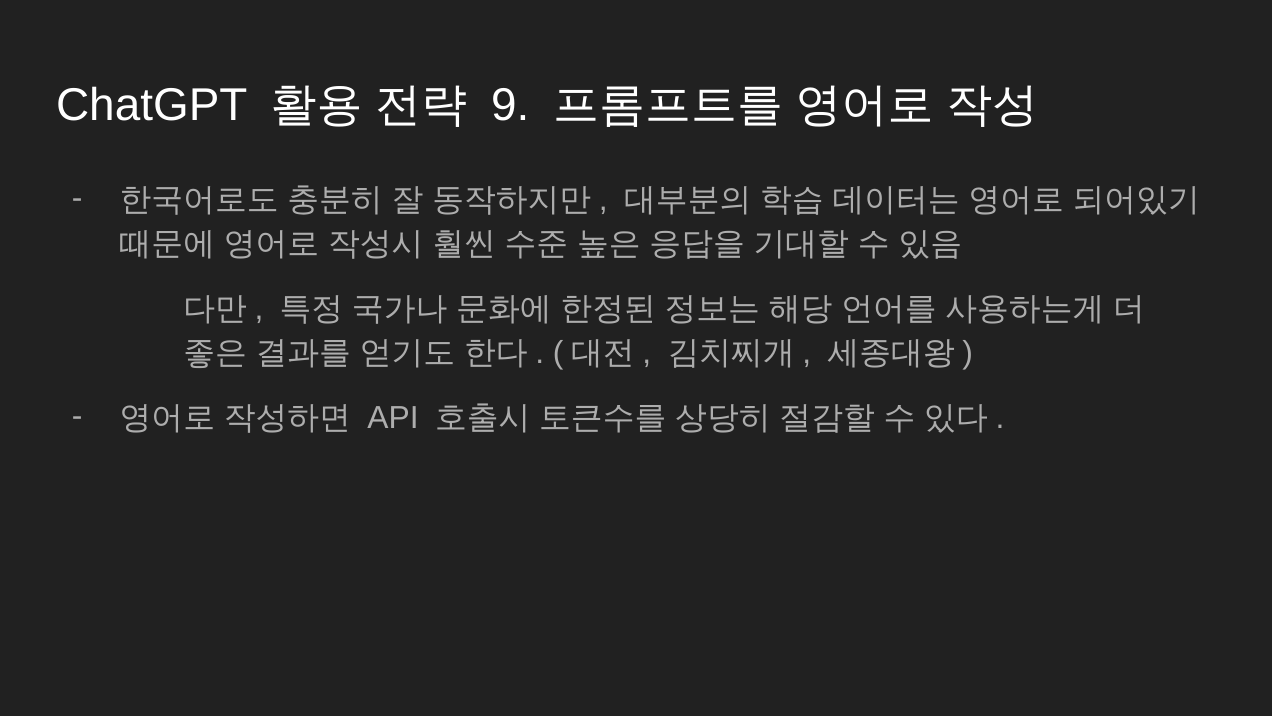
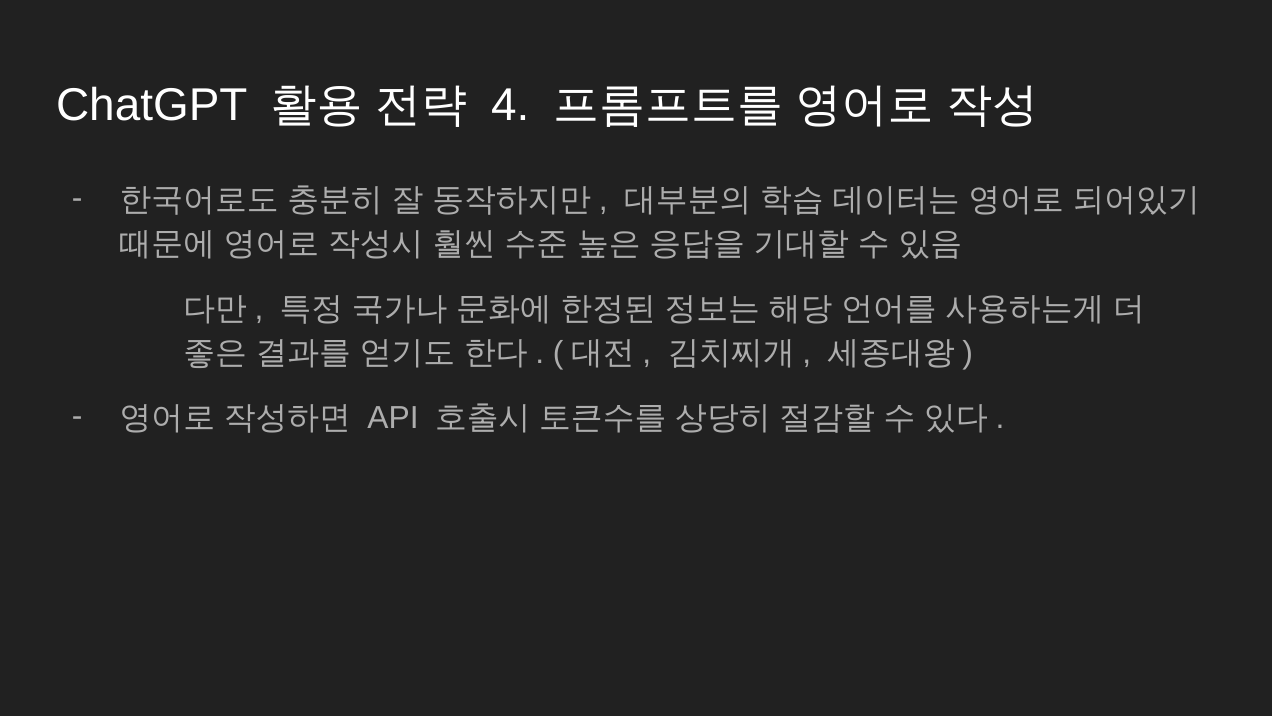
9: 9 -> 4
